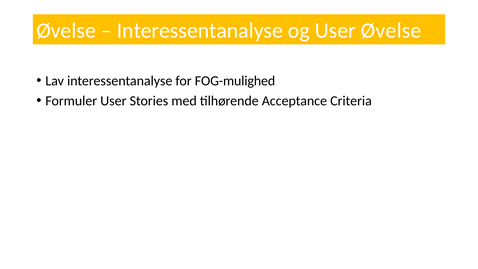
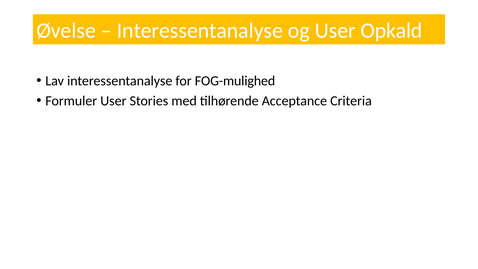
User Øvelse: Øvelse -> Opkald
